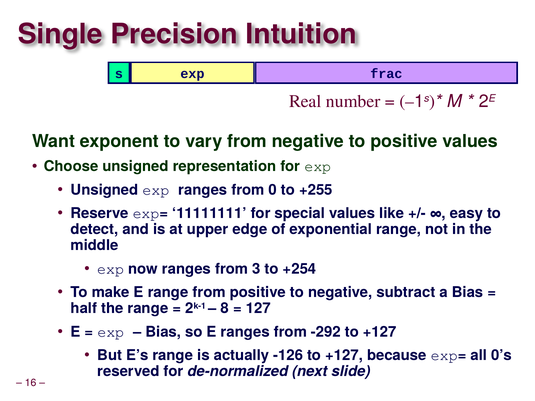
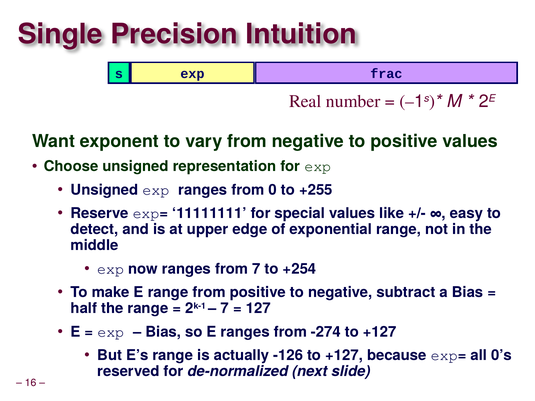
from 3: 3 -> 7
8 at (225, 309): 8 -> 7
-292: -292 -> -274
